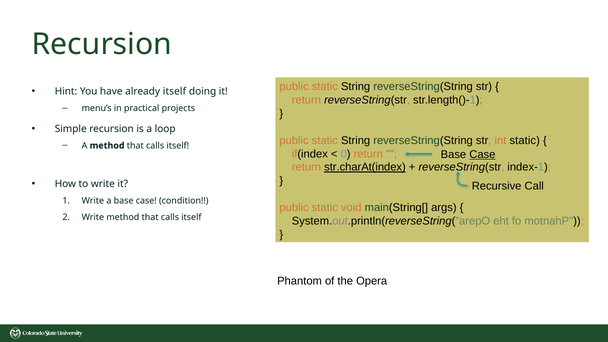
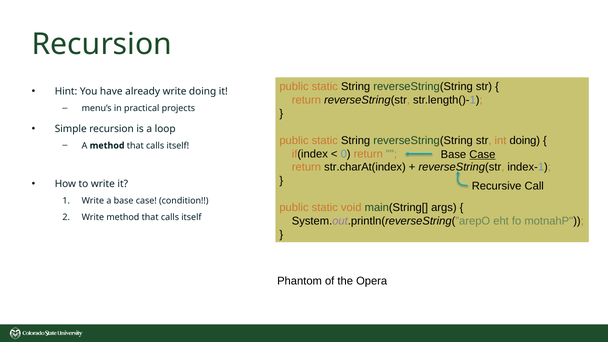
already itself: itself -> write
int static: static -> doing
str.charAt(index underline: present -> none
